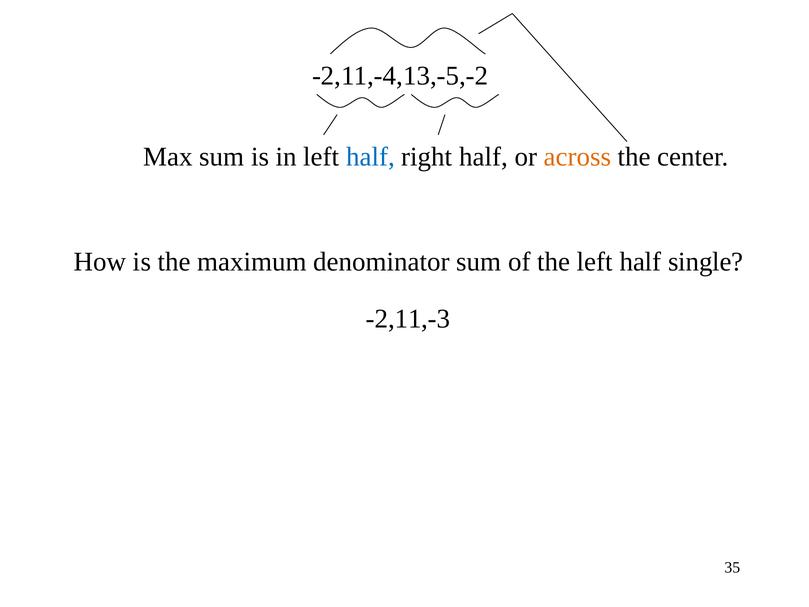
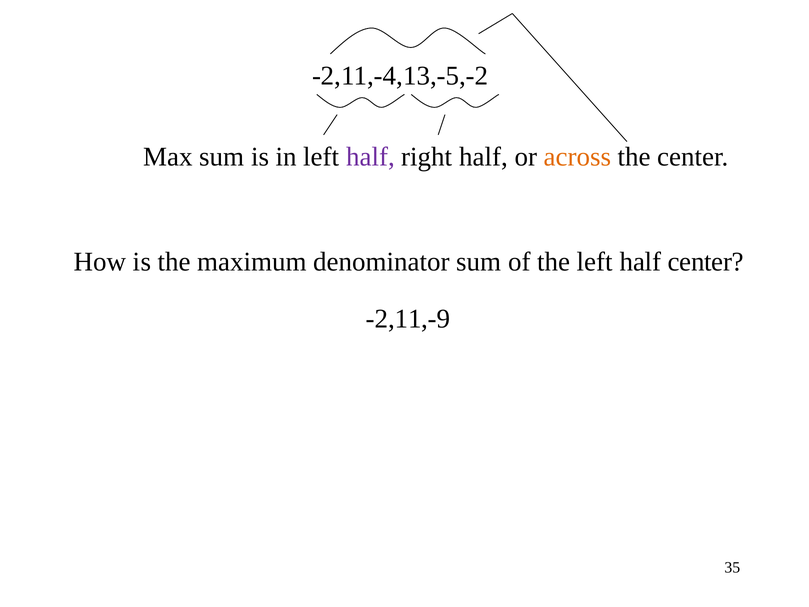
half at (370, 157) colour: blue -> purple
half single: single -> center
-2,11,-3: -2,11,-3 -> -2,11,-9
